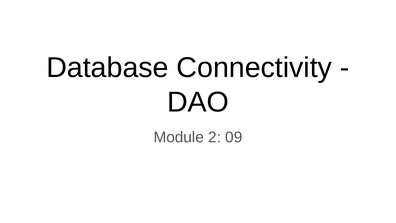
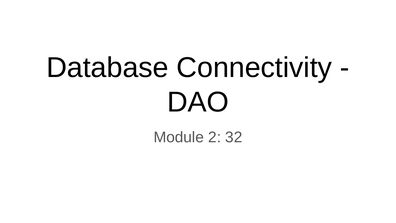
09: 09 -> 32
